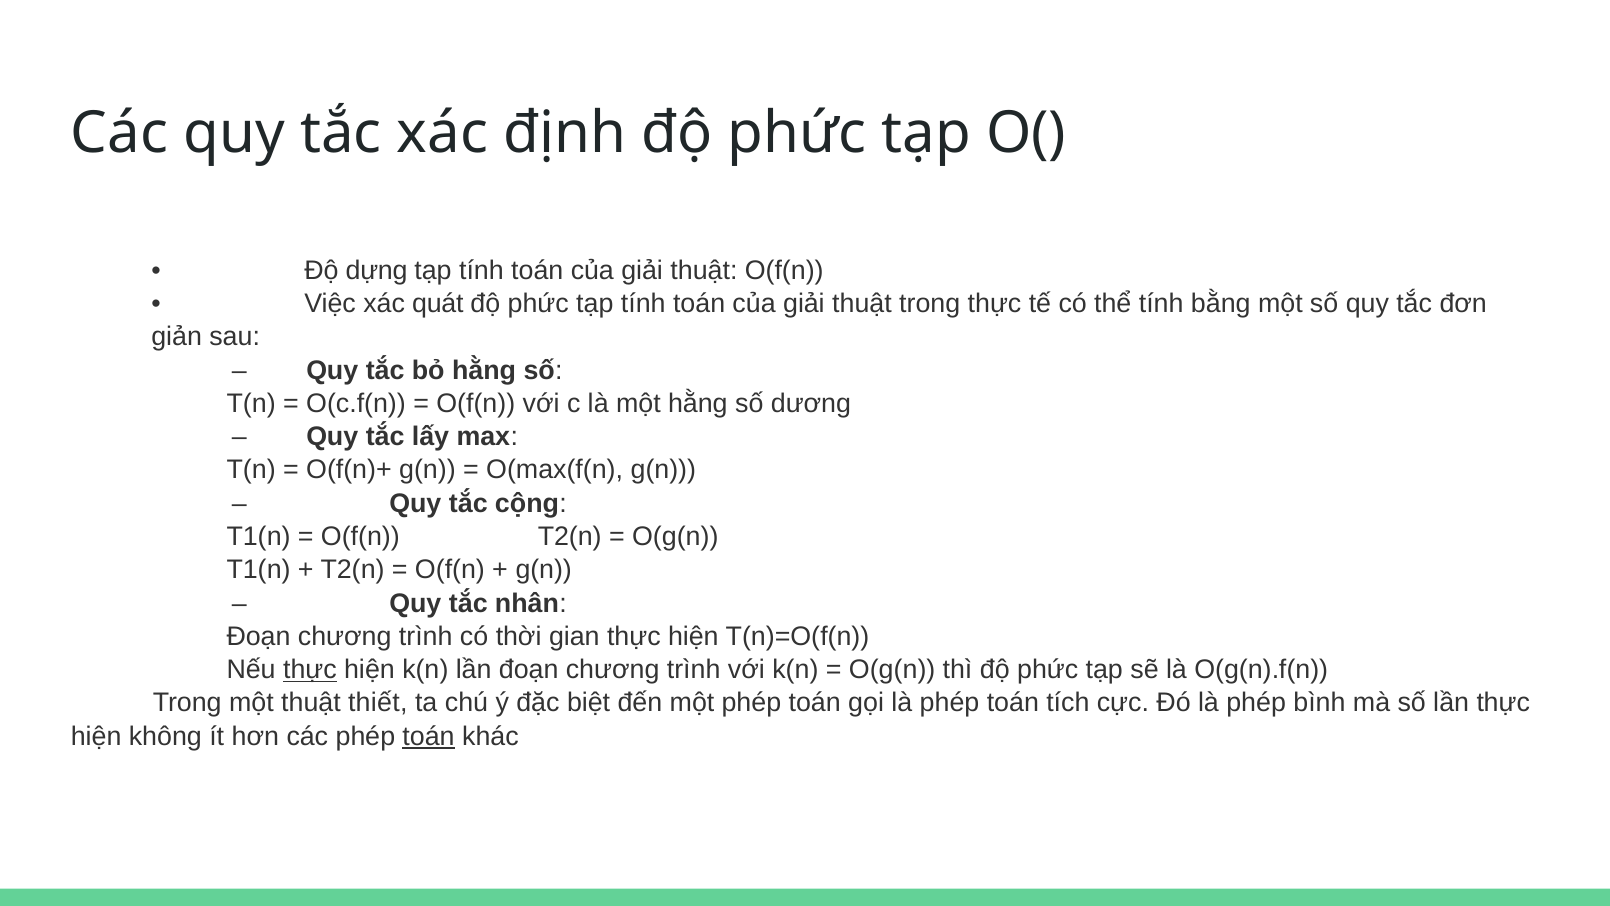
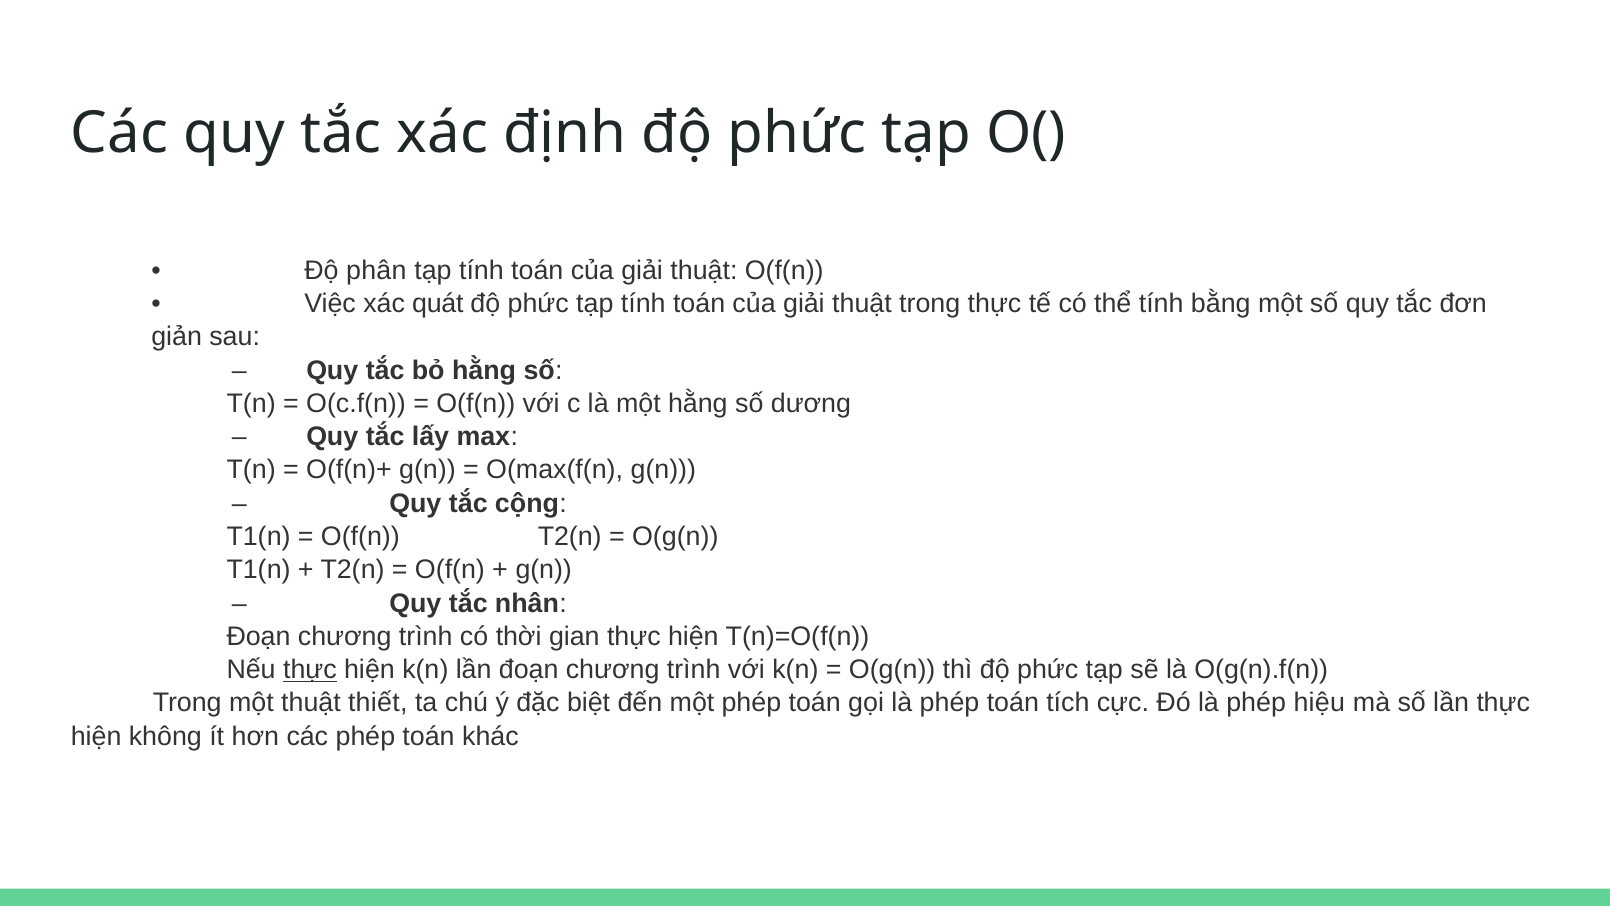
dựng: dựng -> phân
bình: bình -> hiệu
toán at (429, 736) underline: present -> none
